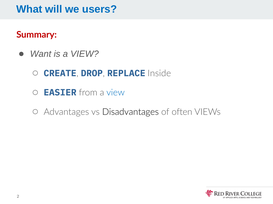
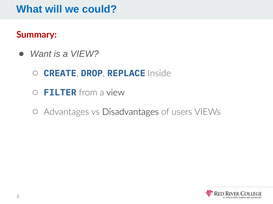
users: users -> could
EASIER: EASIER -> FILTER
view at (116, 93) colour: blue -> black
often: often -> users
